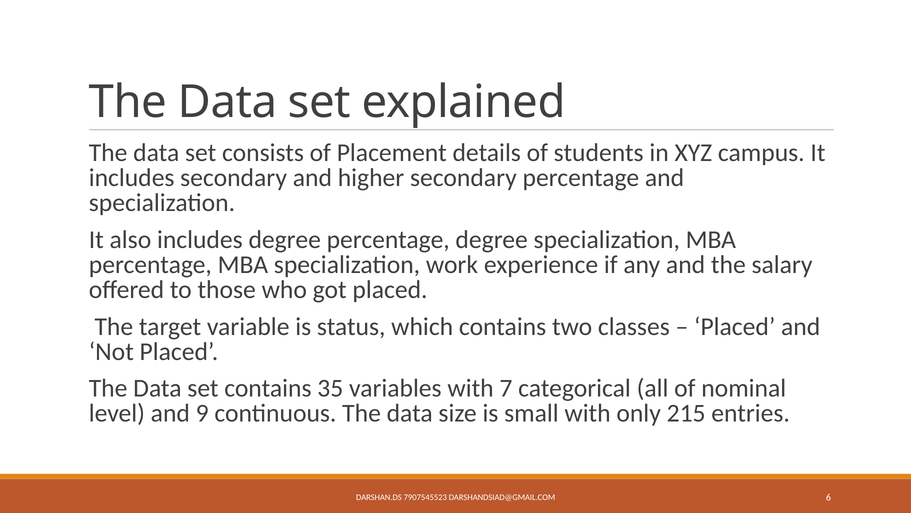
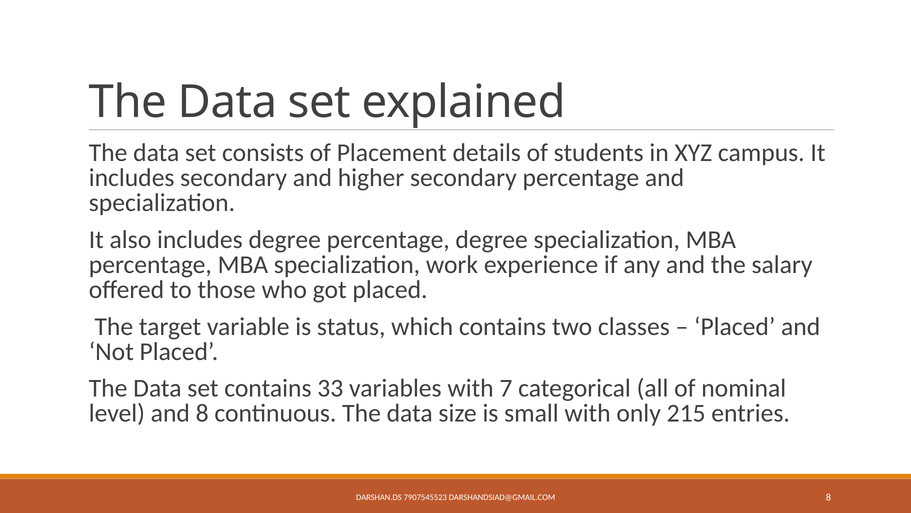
35: 35 -> 33
and 9: 9 -> 8
DARSHANDSIAD@GMAIL.COM 6: 6 -> 8
